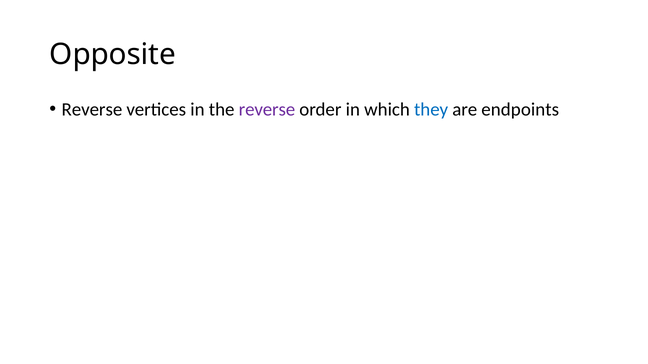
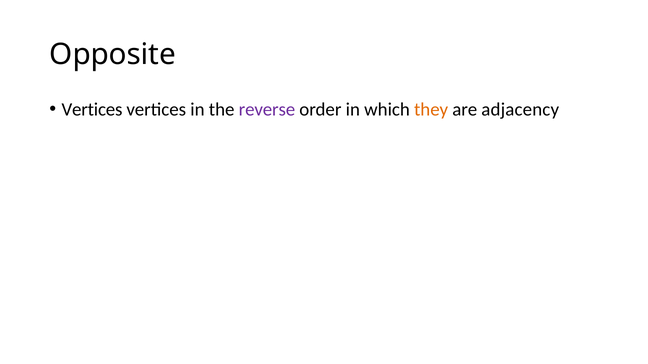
Reverse at (92, 110): Reverse -> Vertices
they colour: blue -> orange
endpoints: endpoints -> adjacency
